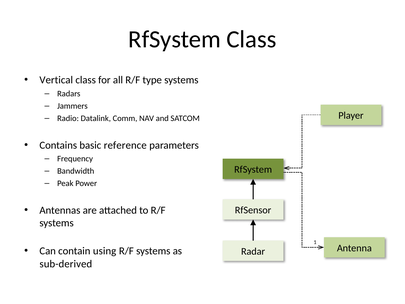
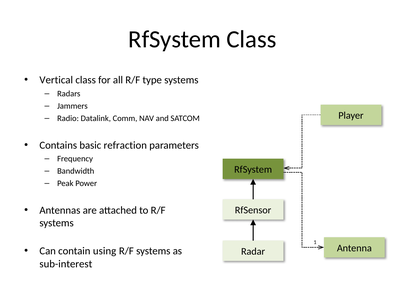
reference: reference -> refraction
sub-derived: sub-derived -> sub-interest
